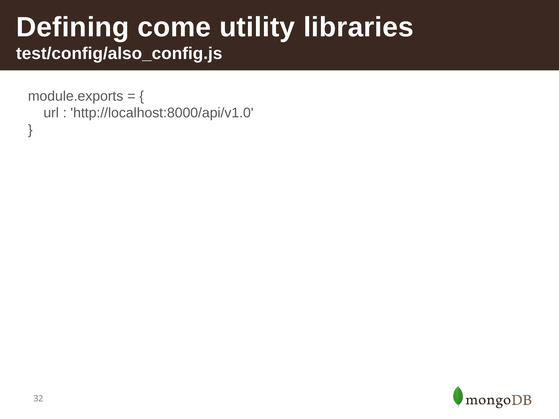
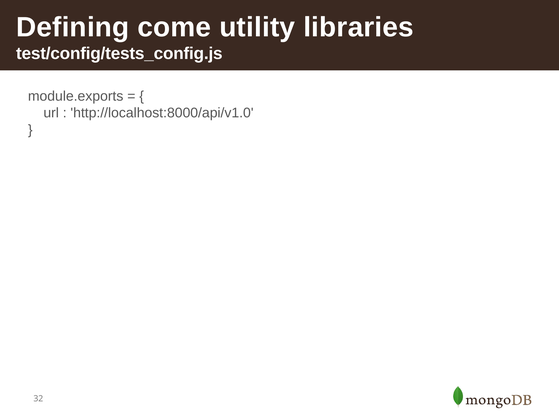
test/config/also_config.js: test/config/also_config.js -> test/config/tests_config.js
